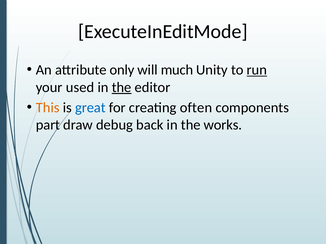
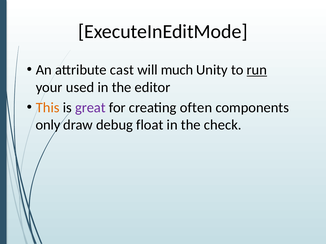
only: only -> cast
the at (122, 87) underline: present -> none
great colour: blue -> purple
part: part -> only
back: back -> float
works: works -> check
